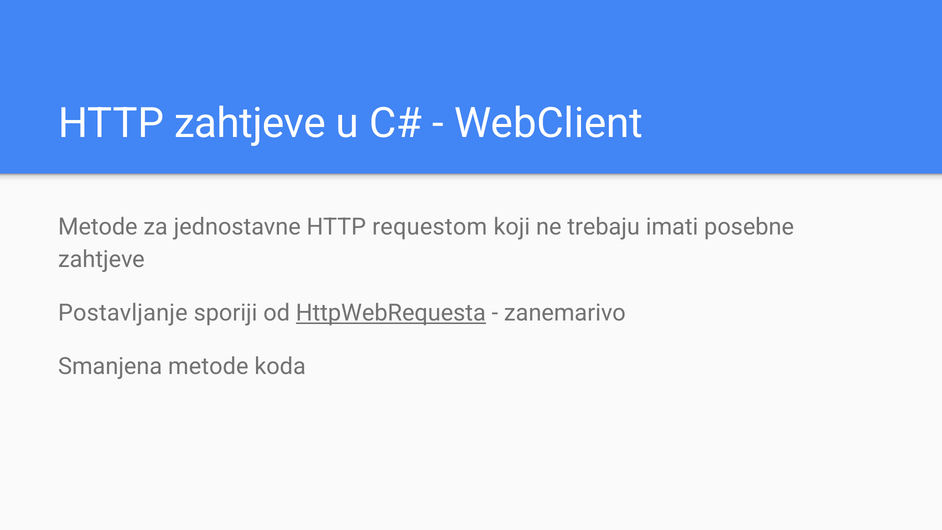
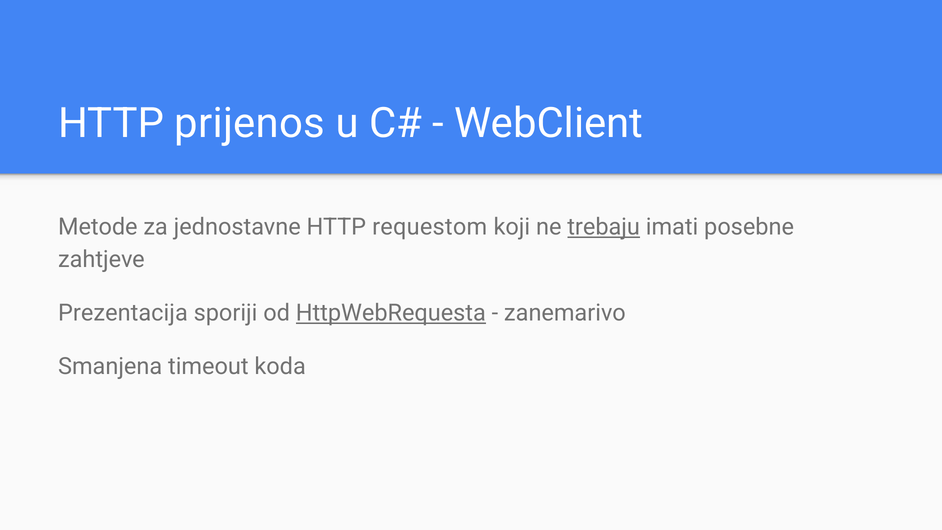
HTTP zahtjeve: zahtjeve -> prijenos
trebaju underline: none -> present
Postavljanje: Postavljanje -> Prezentacija
Smanjena metode: metode -> timeout
